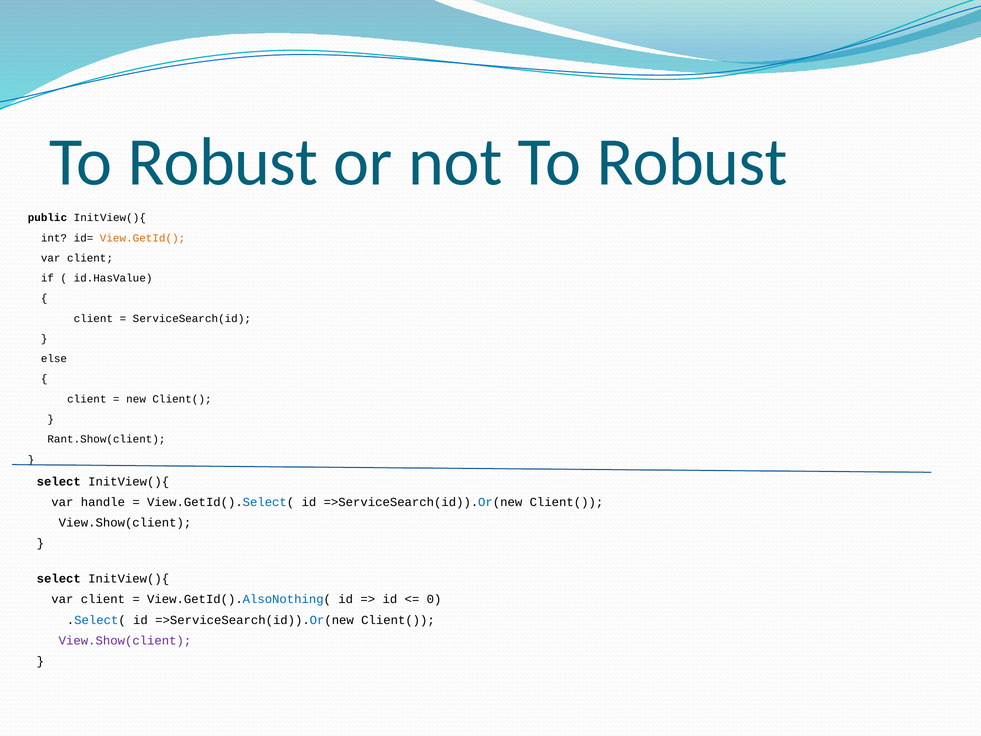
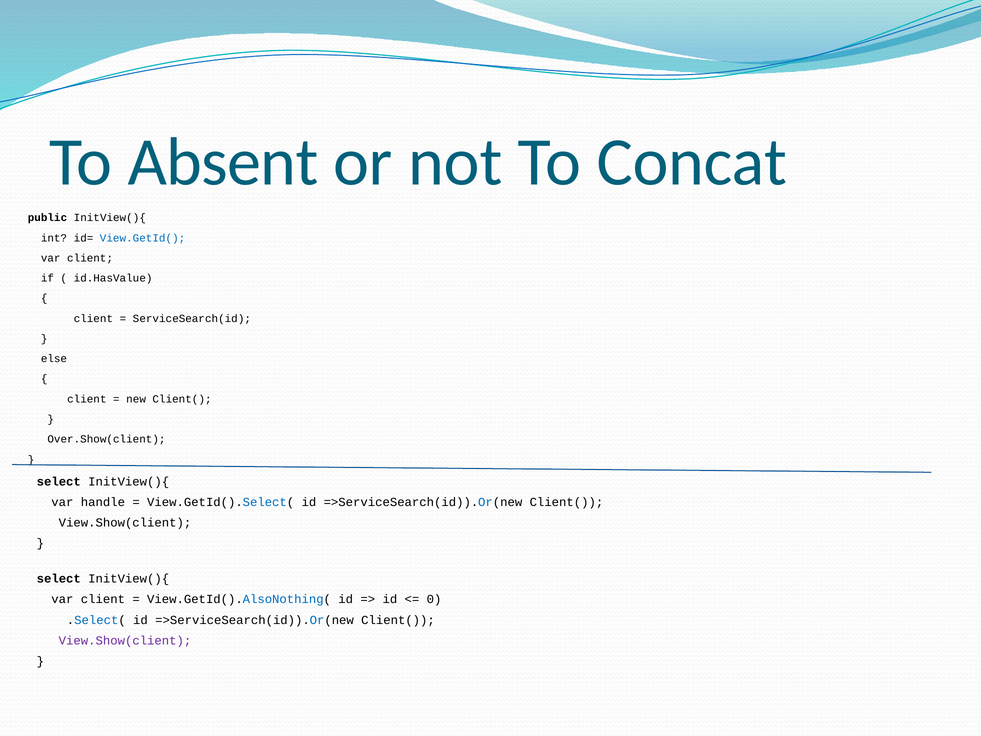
Robust at (223, 162): Robust -> Absent
not To Robust: Robust -> Concat
View.GetId( colour: orange -> blue
Rant.Show(client: Rant.Show(client -> Over.Show(client
